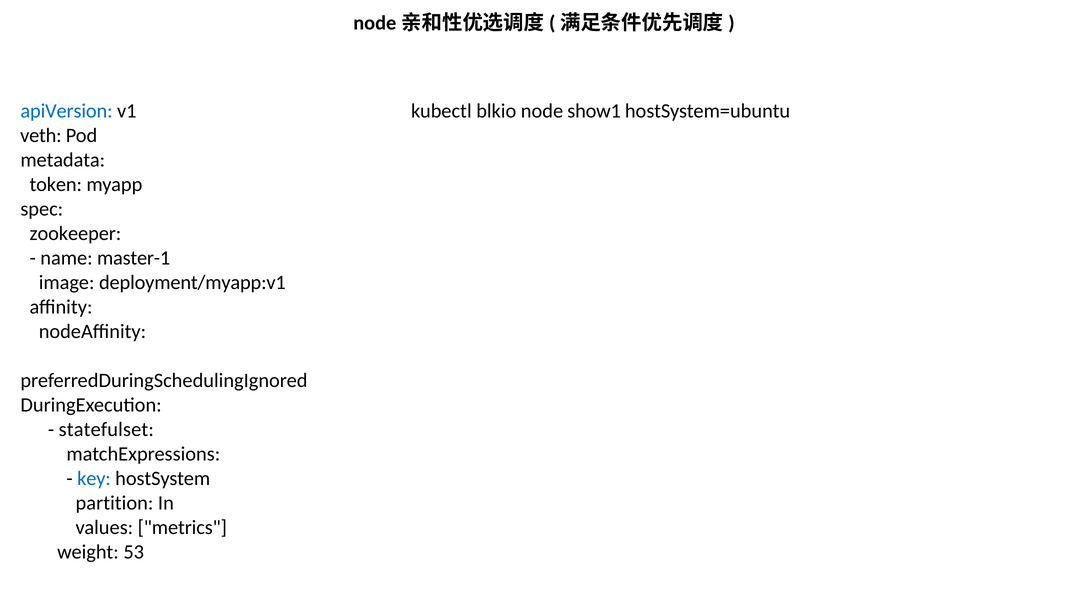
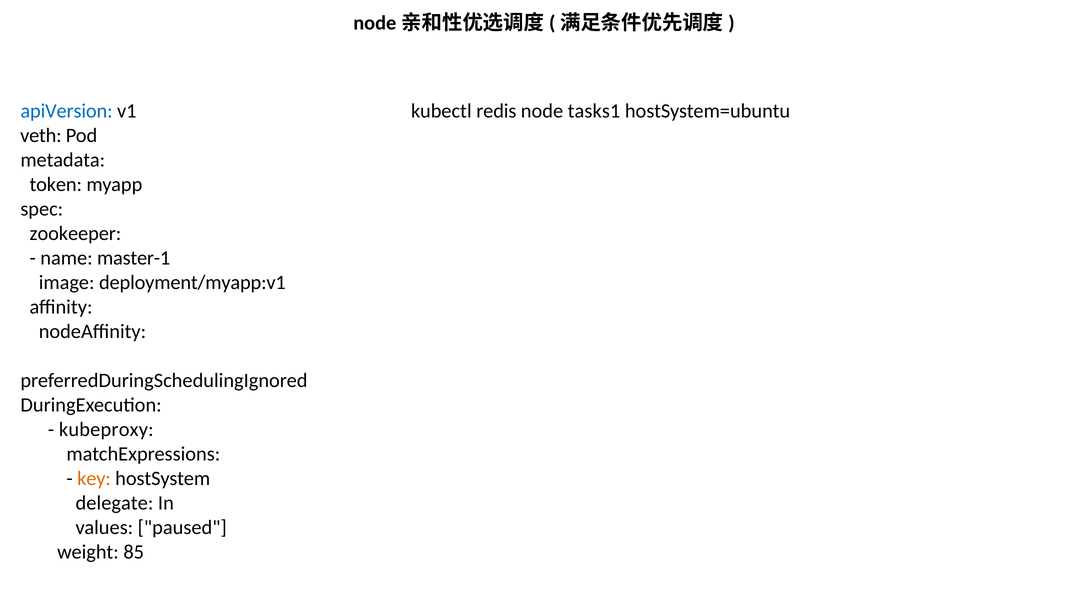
blkio: blkio -> redis
show1: show1 -> tasks1
statefulset: statefulset -> kubeproxy
key colour: blue -> orange
partition: partition -> delegate
metrics: metrics -> paused
53: 53 -> 85
